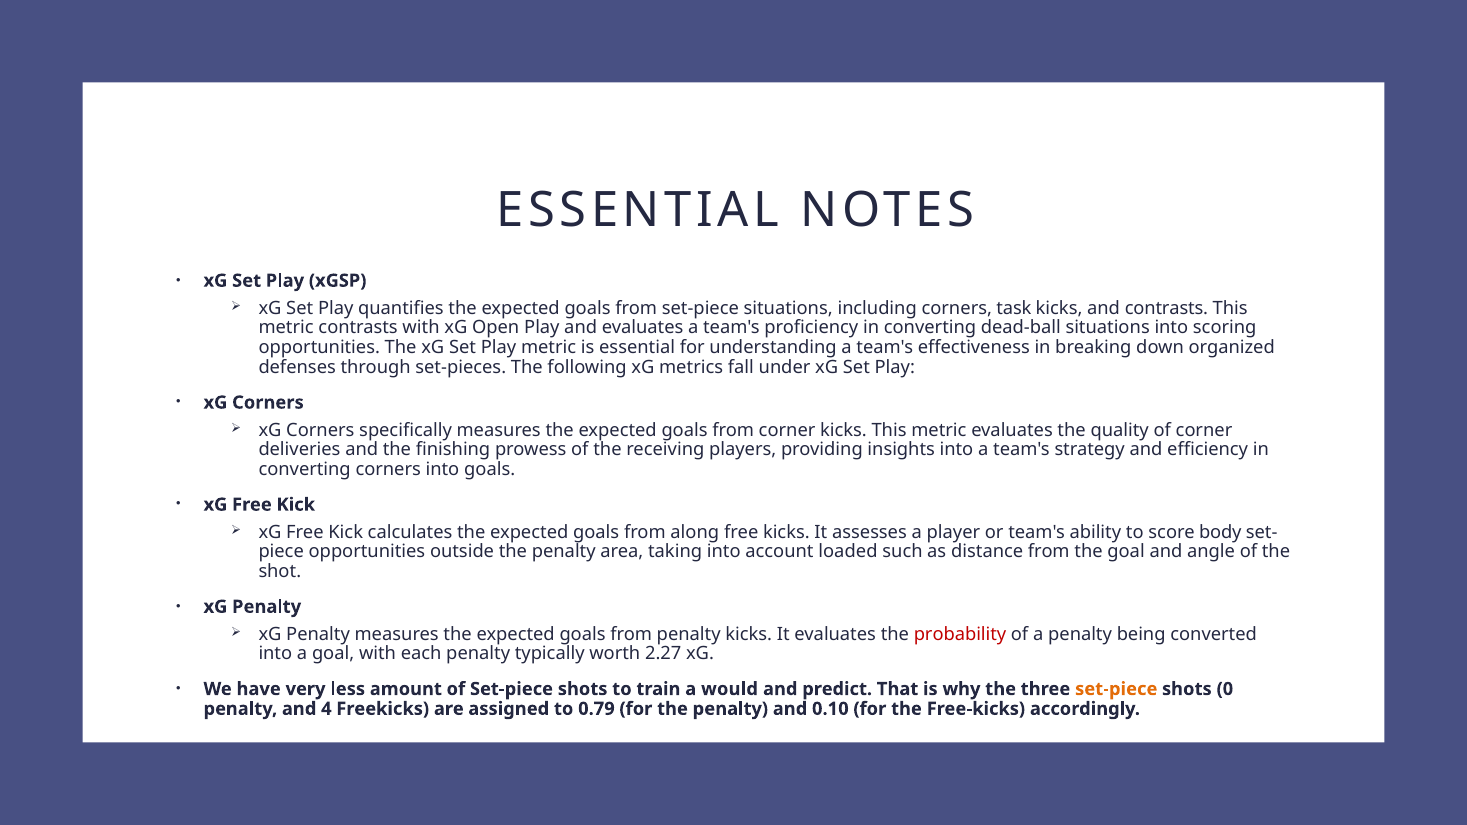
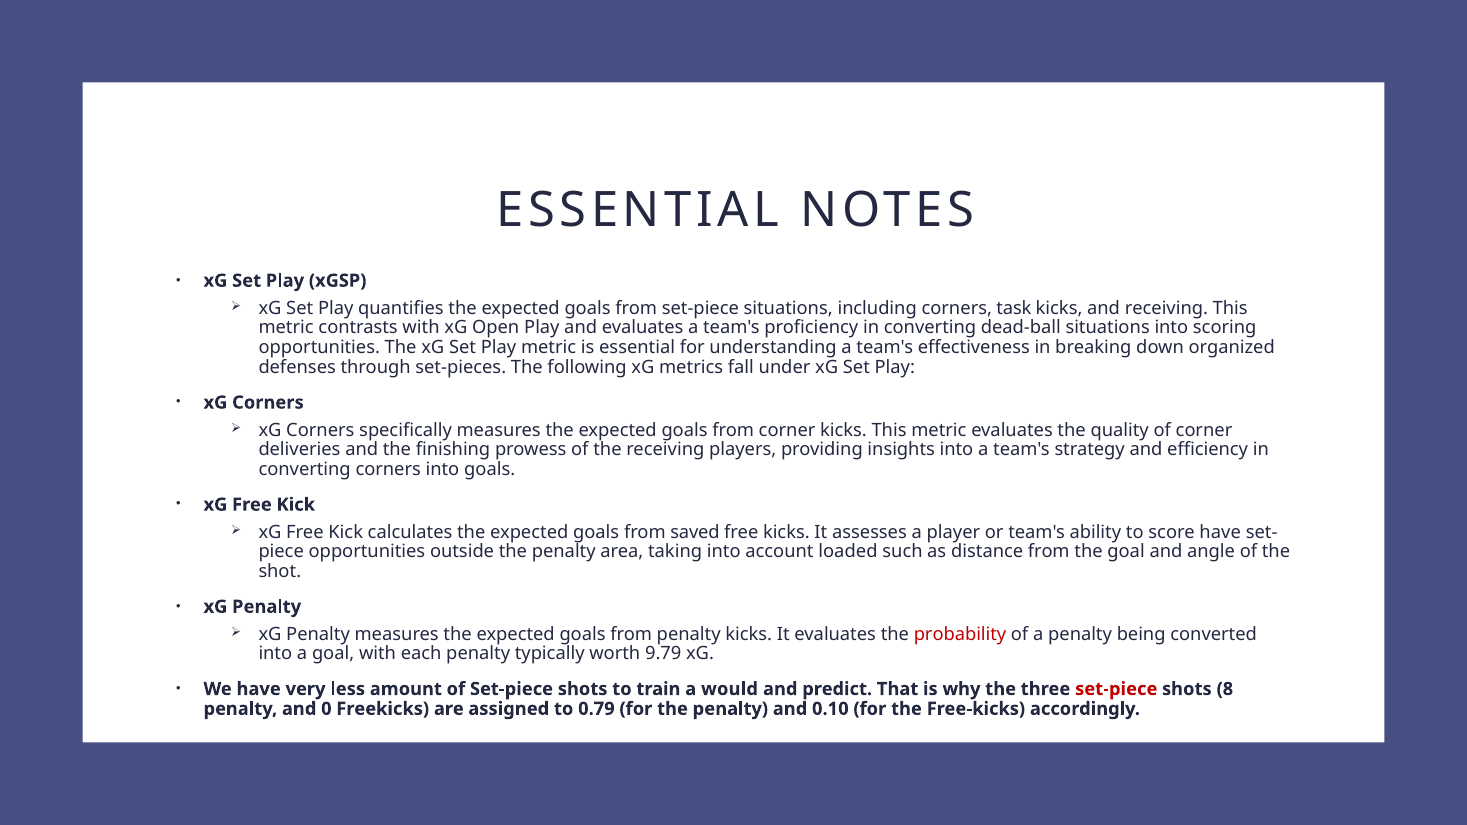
and contrasts: contrasts -> receiving
along: along -> saved
score body: body -> have
2.27: 2.27 -> 9.79
set-piece at (1116, 689) colour: orange -> red
0: 0 -> 8
4: 4 -> 0
